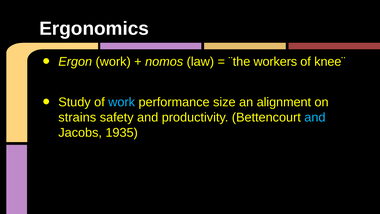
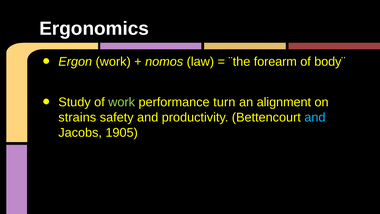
workers: workers -> forearm
knee¨: knee¨ -> body¨
work at (122, 102) colour: light blue -> light green
size: size -> turn
1935: 1935 -> 1905
